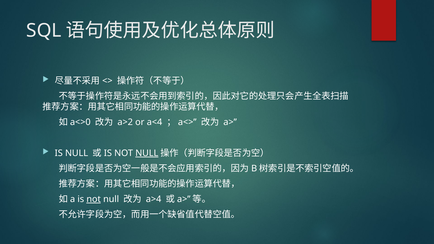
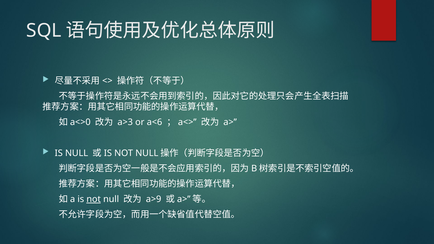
a>2: a>2 -> a>3
a<4: a<4 -> a<6
NULL at (147, 153) underline: present -> none
a>4: a>4 -> a>9
